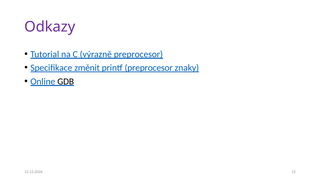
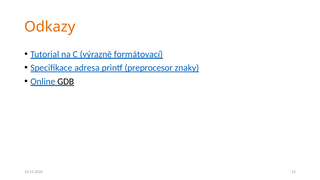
Odkazy colour: purple -> orange
výrazně preprocesor: preprocesor -> formátovací
změnit: změnit -> adresa
